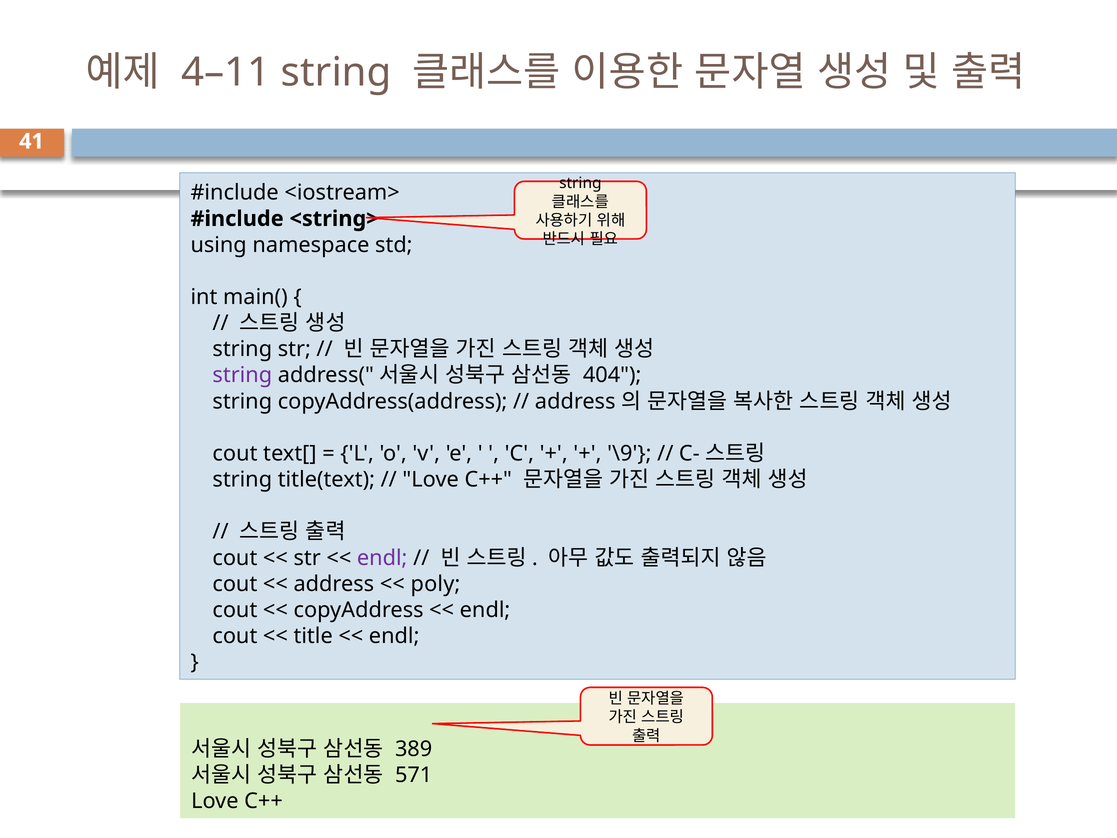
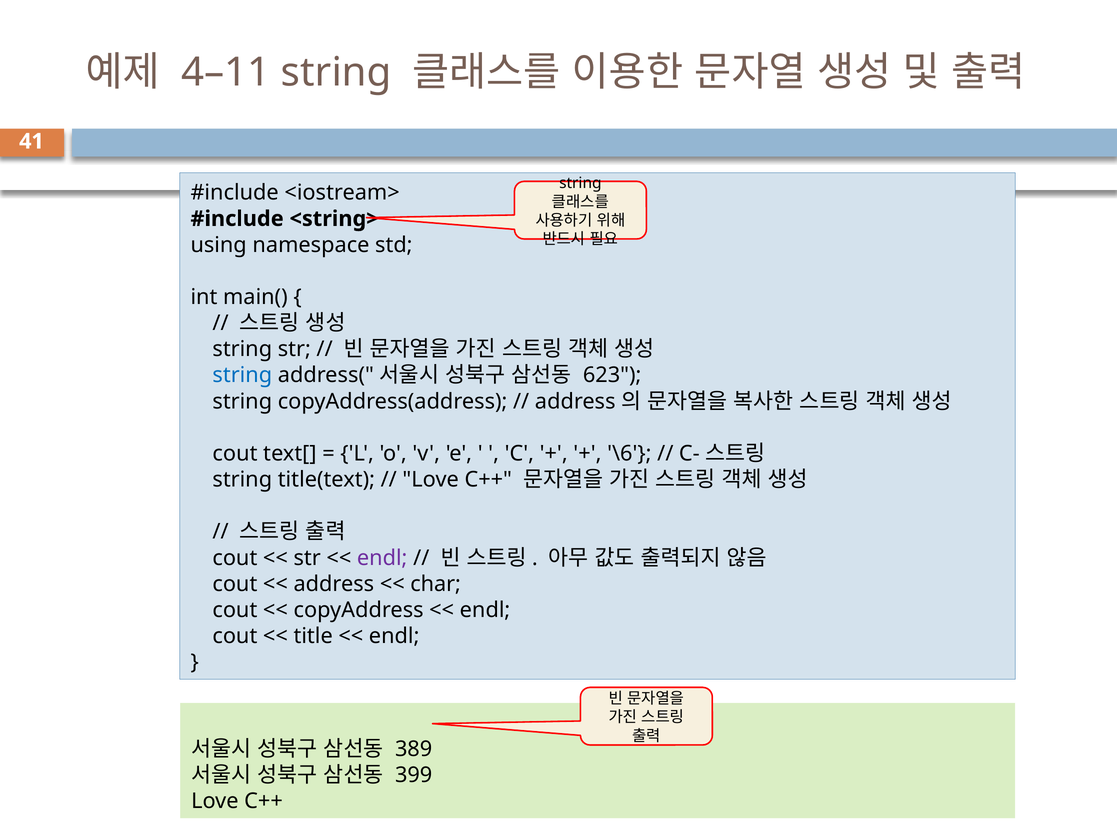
string at (242, 375) colour: purple -> blue
404: 404 -> 623
\9: \9 -> \6
poly: poly -> char
571: 571 -> 399
